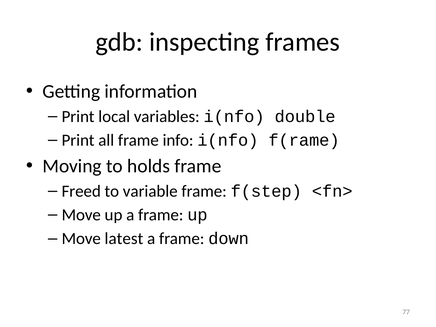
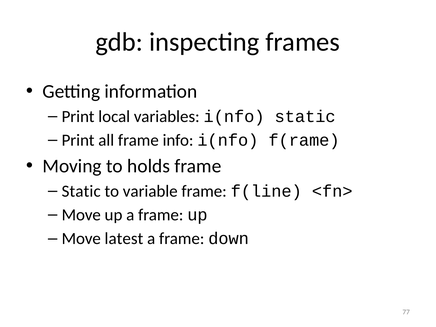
i(nfo double: double -> static
Freed at (81, 191): Freed -> Static
f(step: f(step -> f(line
